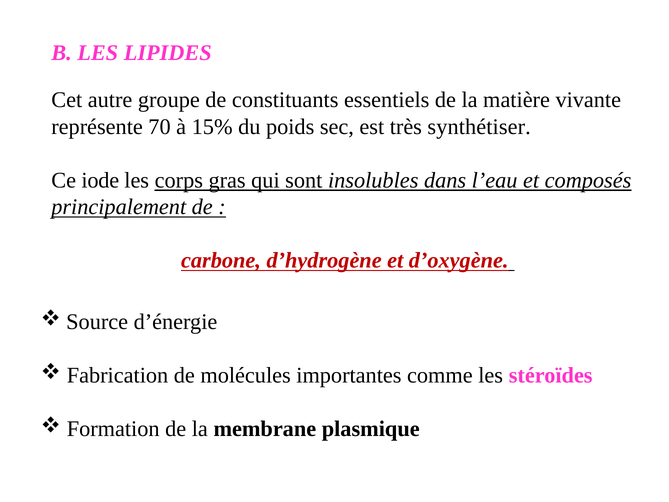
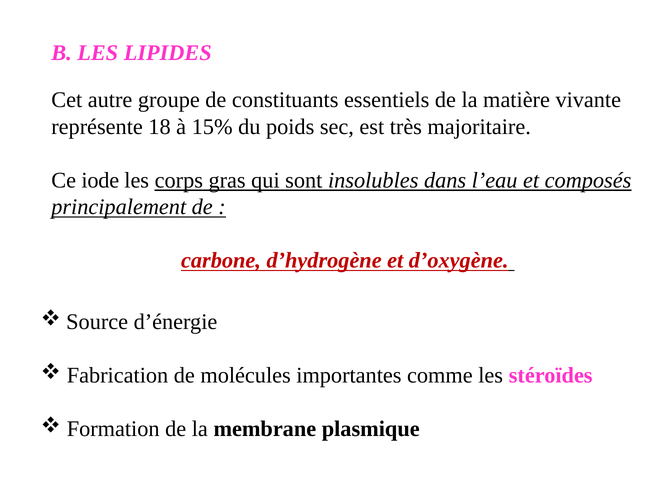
70: 70 -> 18
synthétiser: synthétiser -> majoritaire
